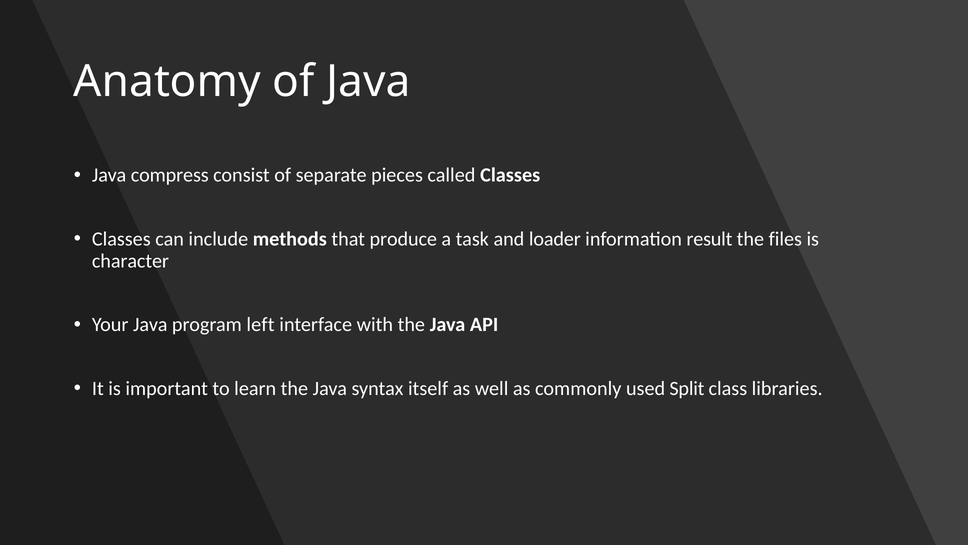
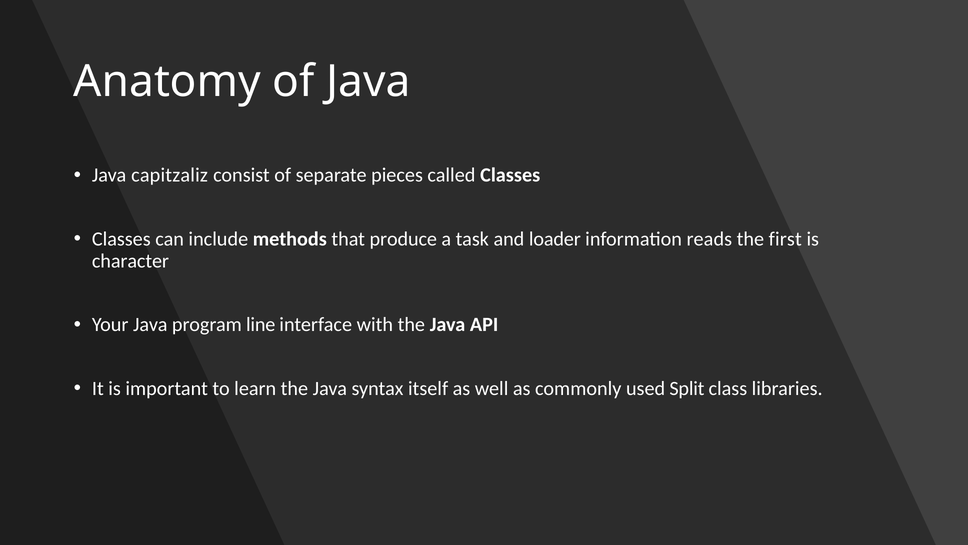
compress: compress -> capitzaliz
result: result -> reads
files: files -> first
left: left -> line
